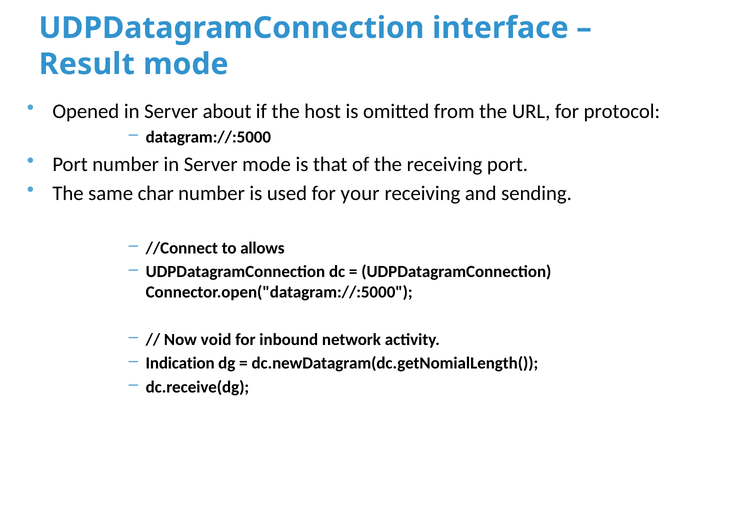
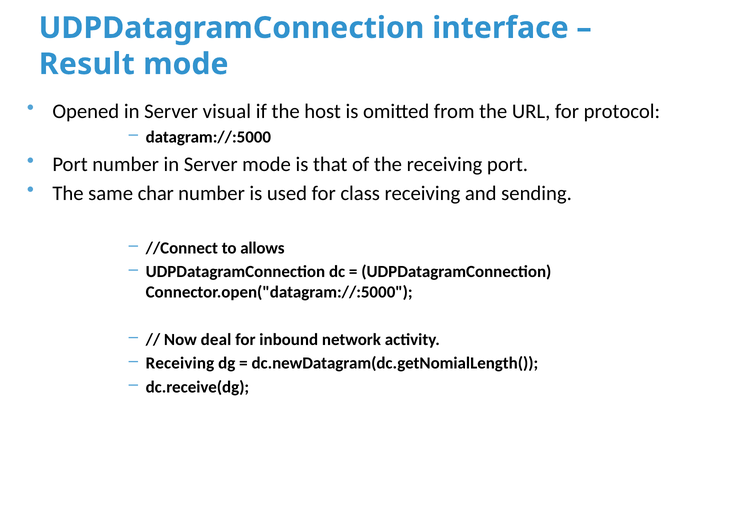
about: about -> visual
your: your -> class
void: void -> deal
Indication at (180, 363): Indication -> Receiving
